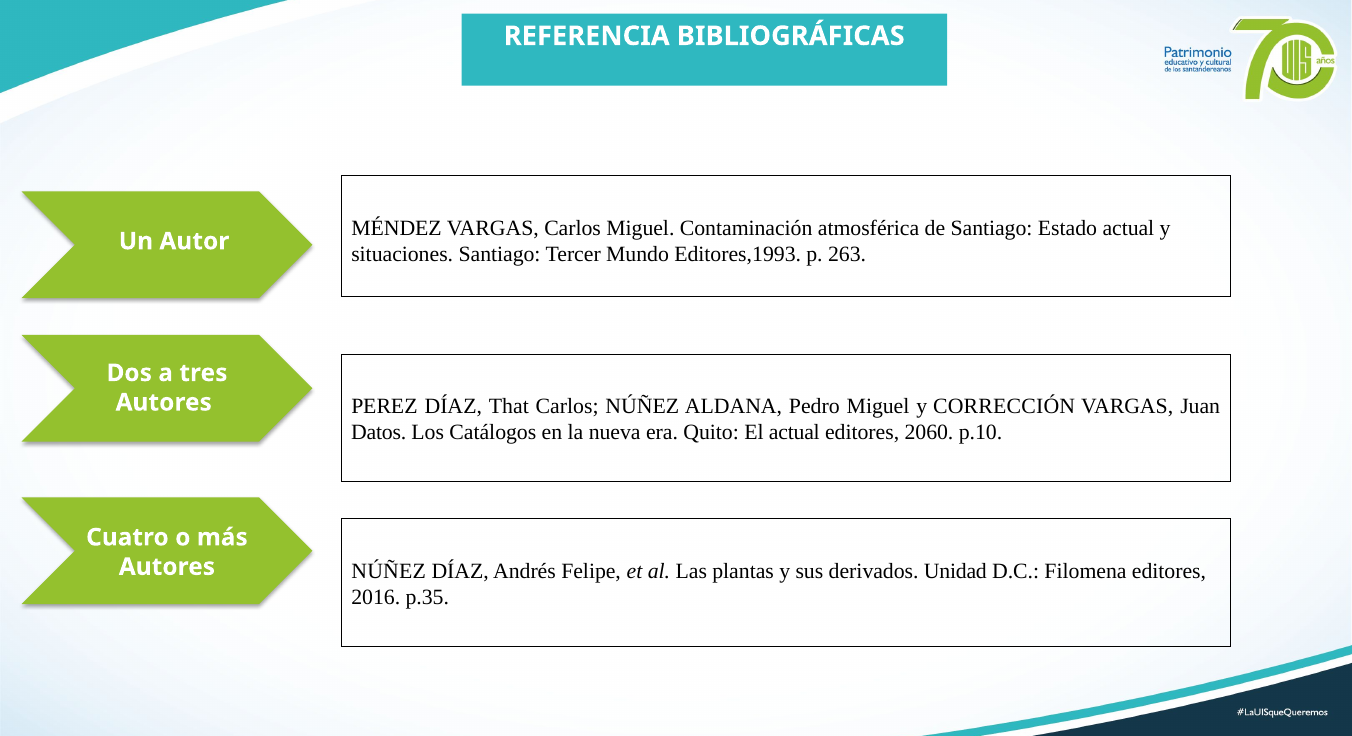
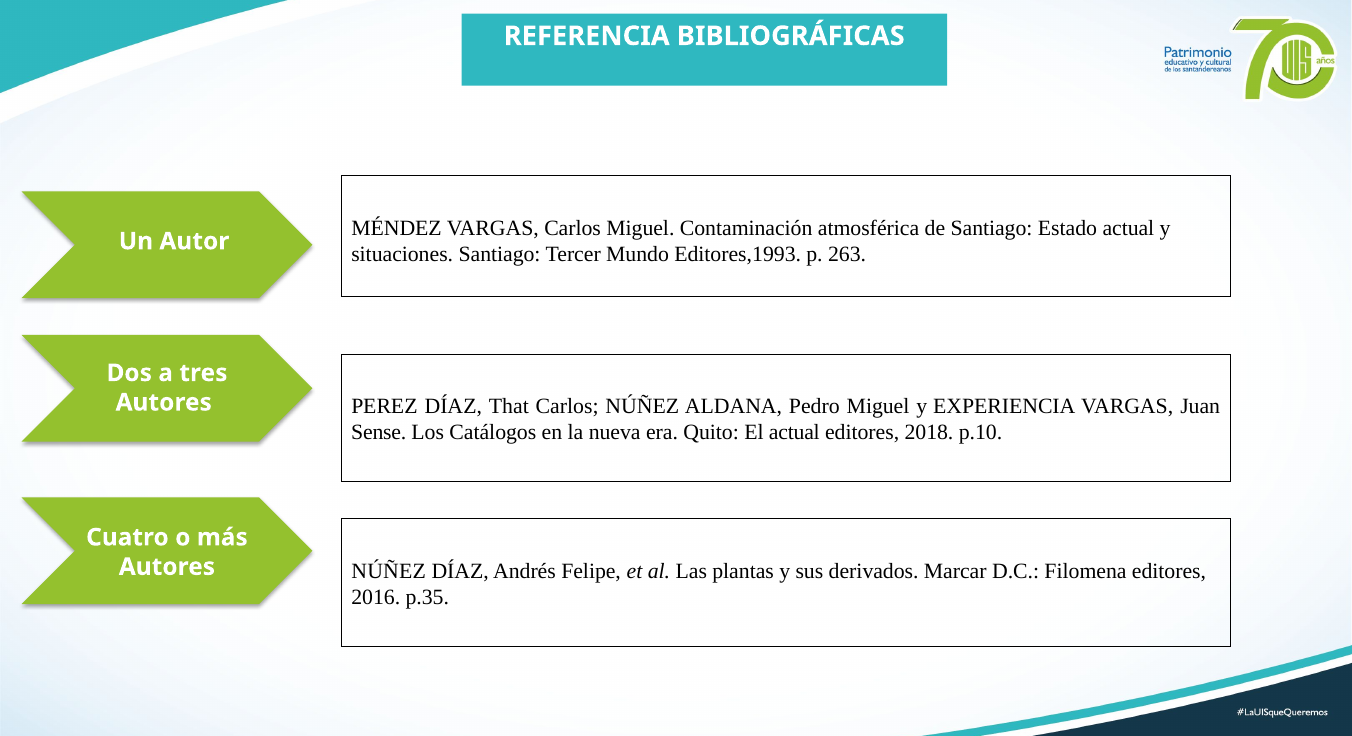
CORRECCIÓN: CORRECCIÓN -> EXPERIENCIA
Datos: Datos -> Sense
2060: 2060 -> 2018
Unidad: Unidad -> Marcar
